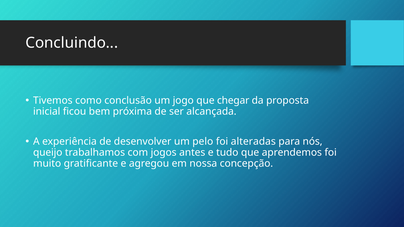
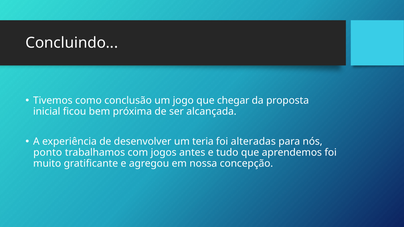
pelo: pelo -> teria
queijo: queijo -> ponto
